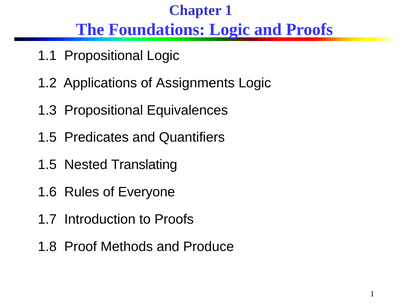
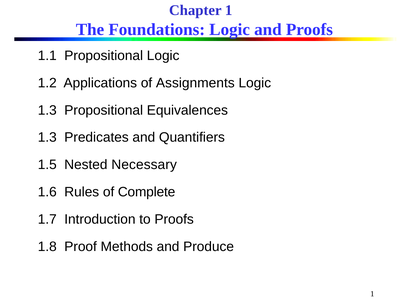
1.5 at (47, 137): 1.5 -> 1.3
Translating: Translating -> Necessary
Everyone: Everyone -> Complete
